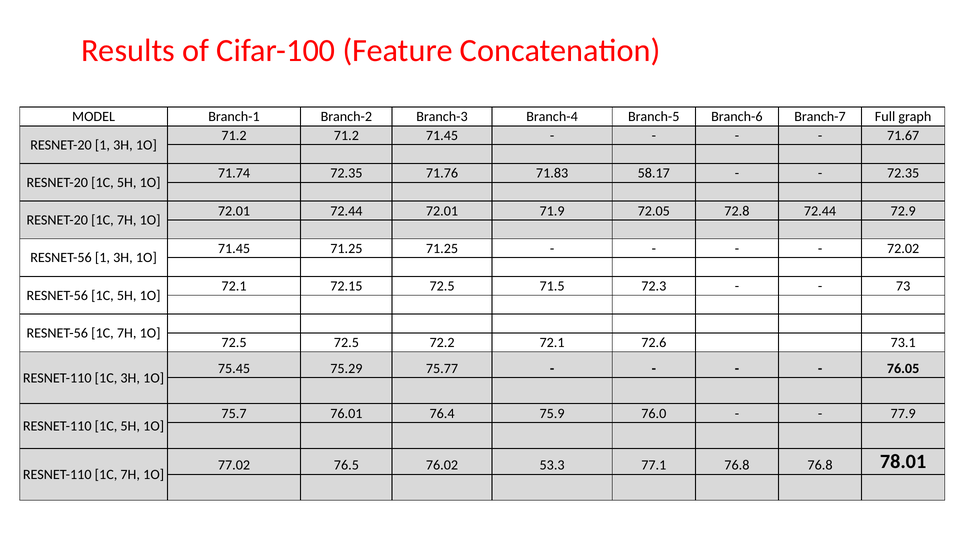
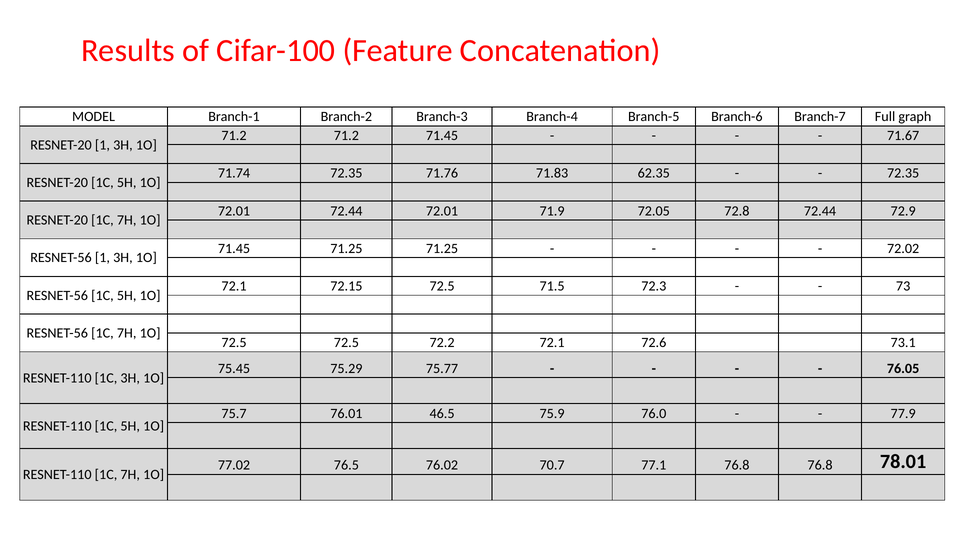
58.17: 58.17 -> 62.35
76.4: 76.4 -> 46.5
53.3: 53.3 -> 70.7
